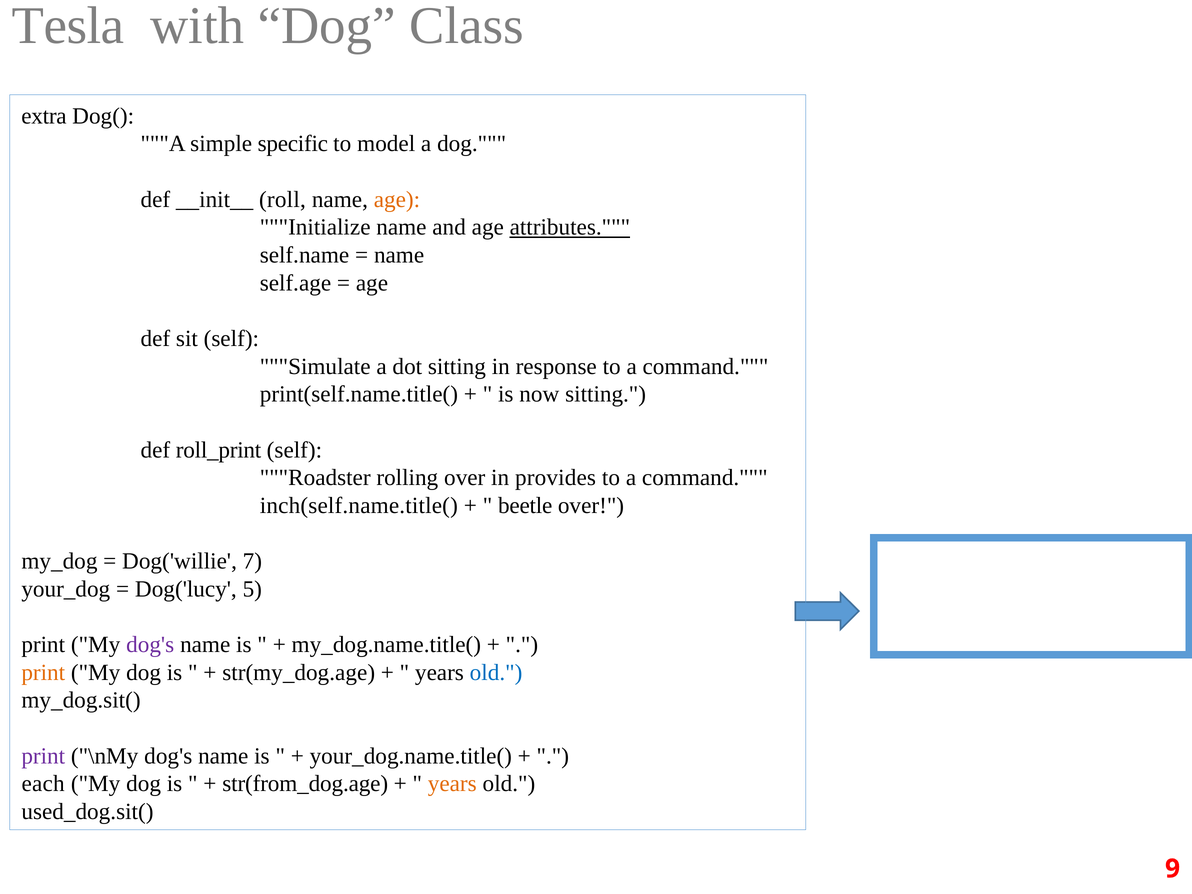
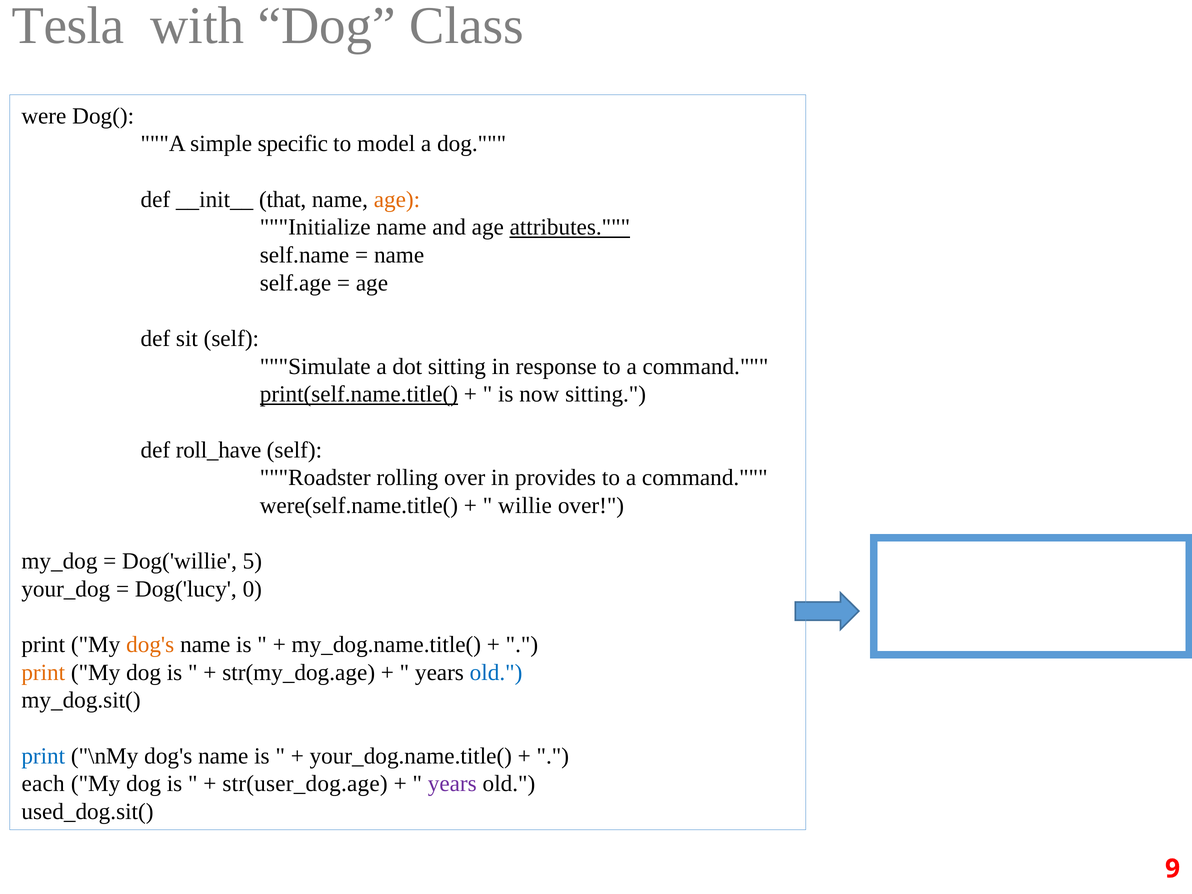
extra: extra -> were
roll: roll -> that
print(self.name.title( underline: none -> present
roll_print: roll_print -> roll_have
inch(self.name.title(: inch(self.name.title( -> were(self.name.title(
beetle: beetle -> willie
7: 7 -> 5
5: 5 -> 0
dog's at (150, 645) colour: purple -> orange
print at (43, 756) colour: purple -> blue
str(from_dog.age: str(from_dog.age -> str(user_dog.age
years at (452, 784) colour: orange -> purple
